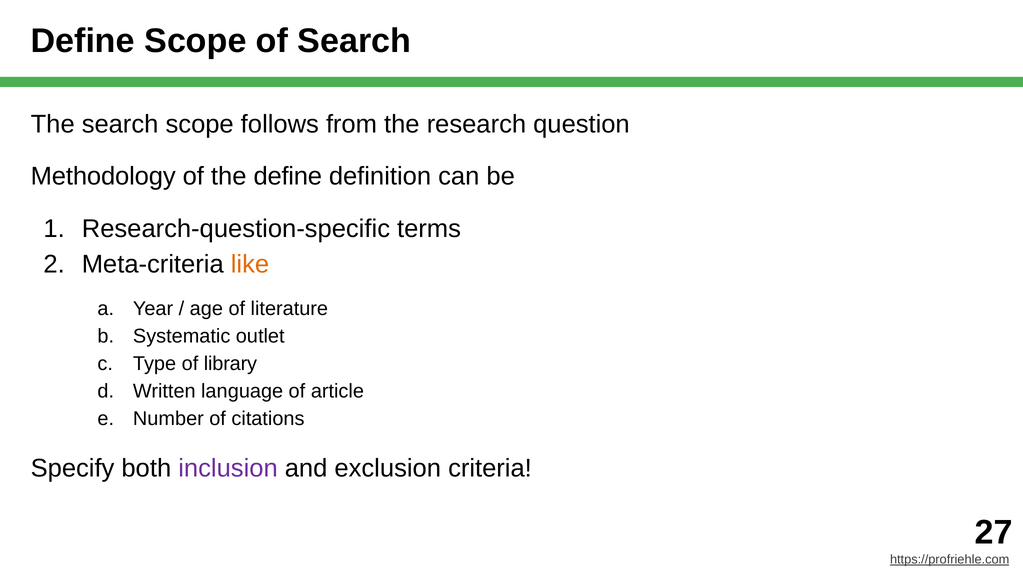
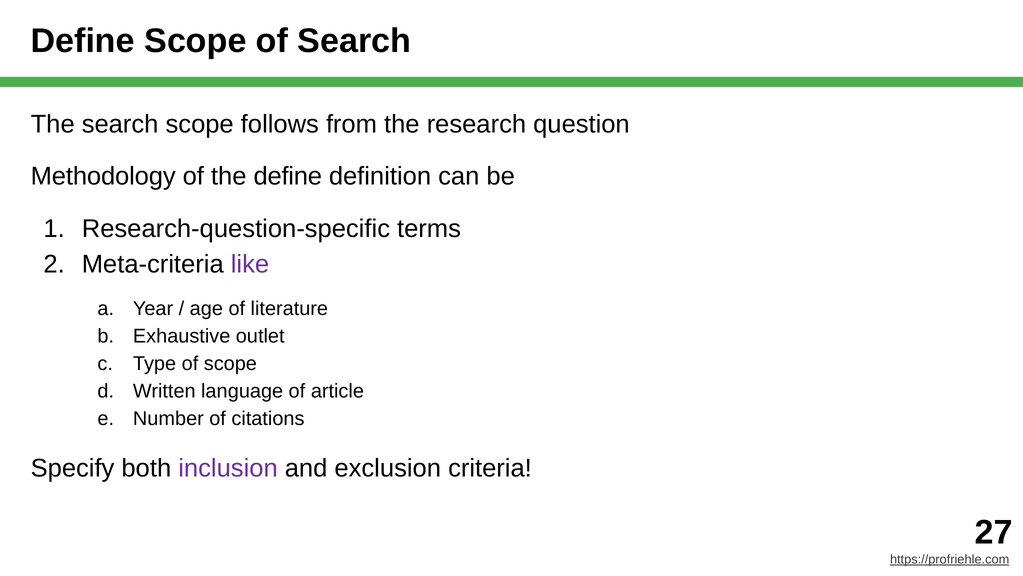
like colour: orange -> purple
Systematic: Systematic -> Exhaustive
of library: library -> scope
